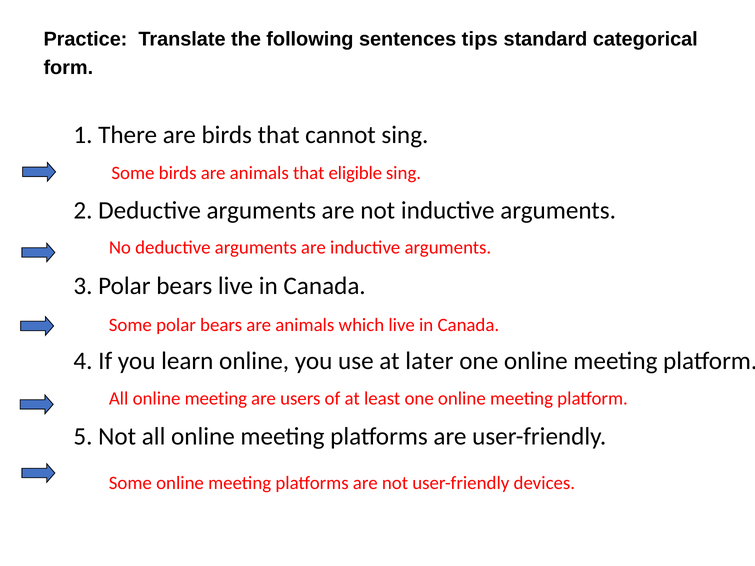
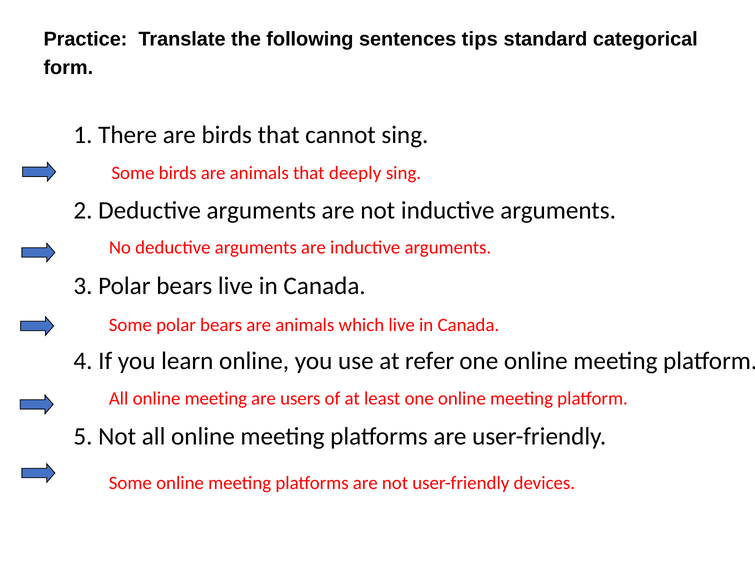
eligible: eligible -> deeply
later: later -> refer
